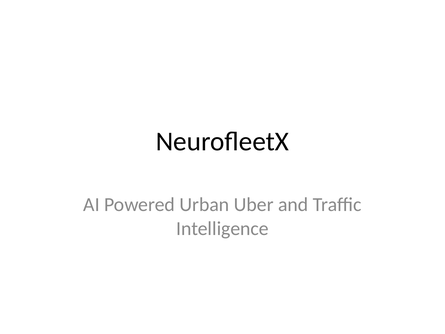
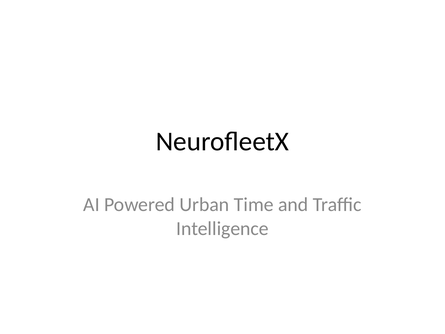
Uber: Uber -> Time
